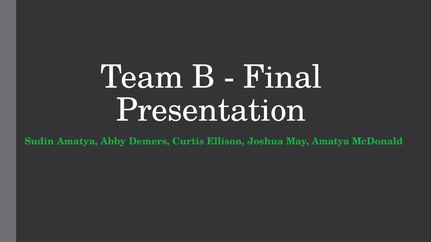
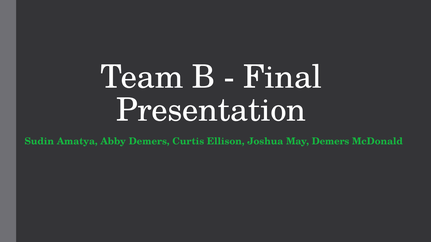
May Amatya: Amatya -> Demers
